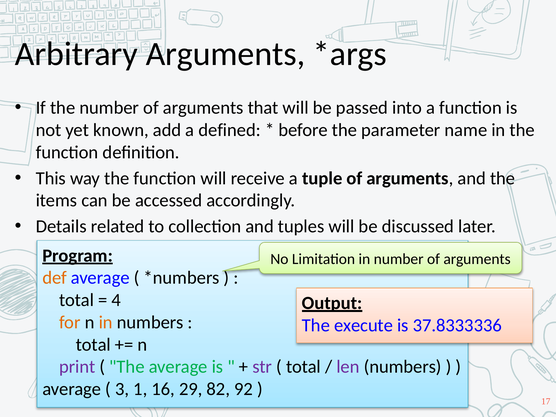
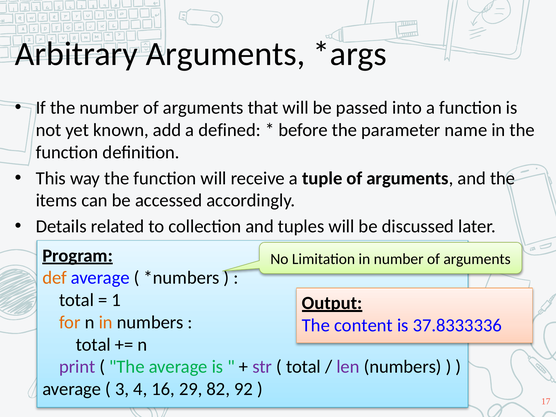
4: 4 -> 1
execute: execute -> content
1: 1 -> 4
